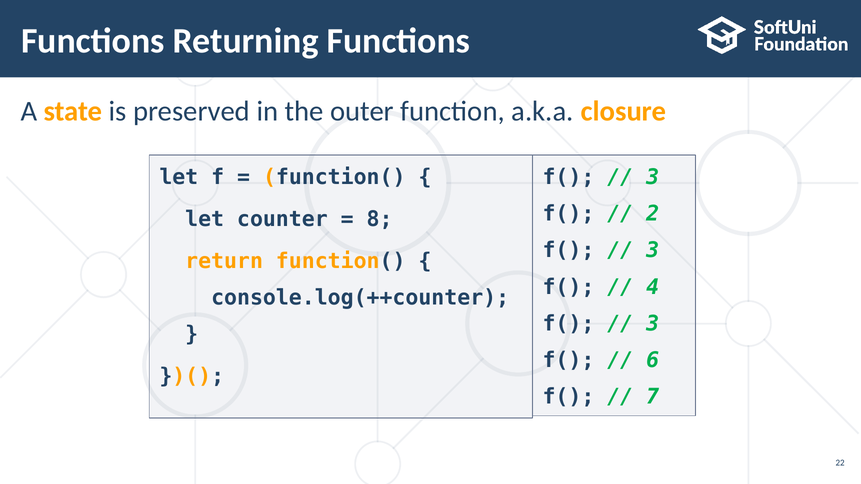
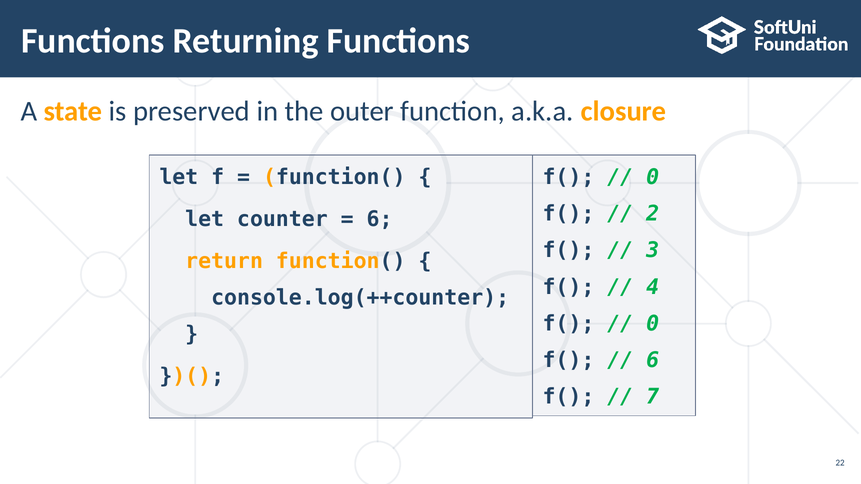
3 at (653, 177): 3 -> 0
8 at (380, 219): 8 -> 6
3 at (653, 324): 3 -> 0
